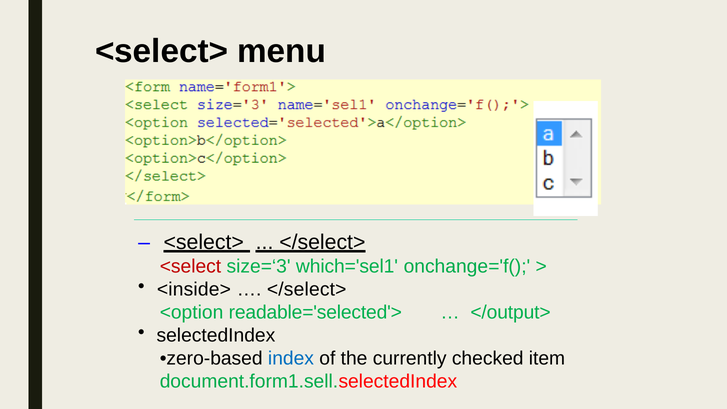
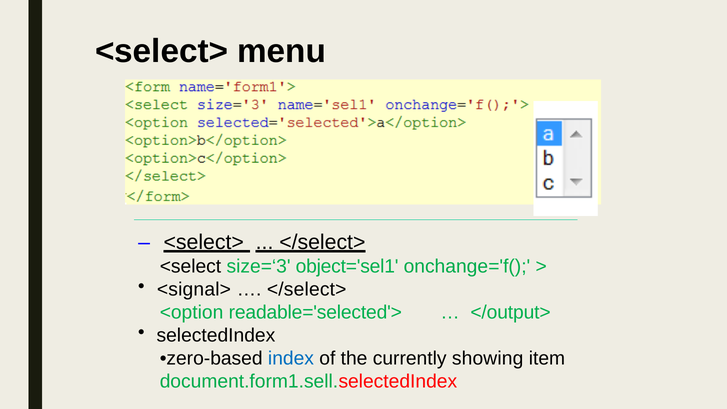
<select colour: red -> black
which='sel1: which='sel1 -> object='sel1
<inside>: <inside> -> <signal>
checked: checked -> showing
